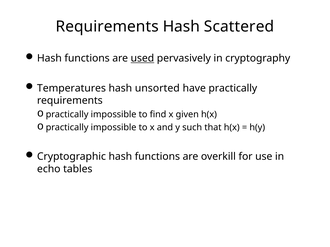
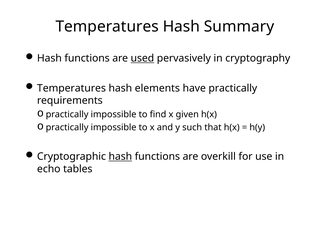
Requirements at (107, 27): Requirements -> Temperatures
Scattered: Scattered -> Summary
unsorted: unsorted -> elements
hash at (120, 157) underline: none -> present
